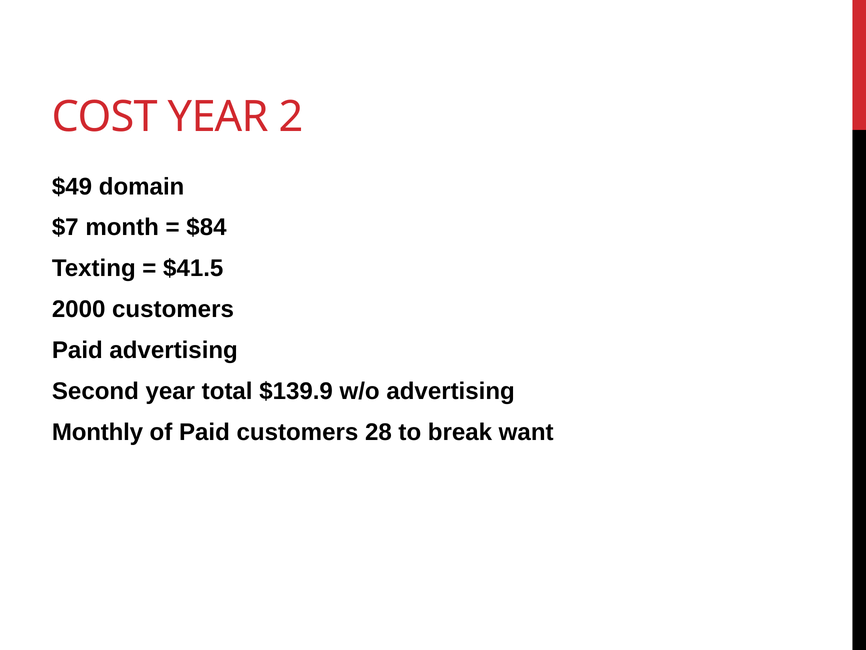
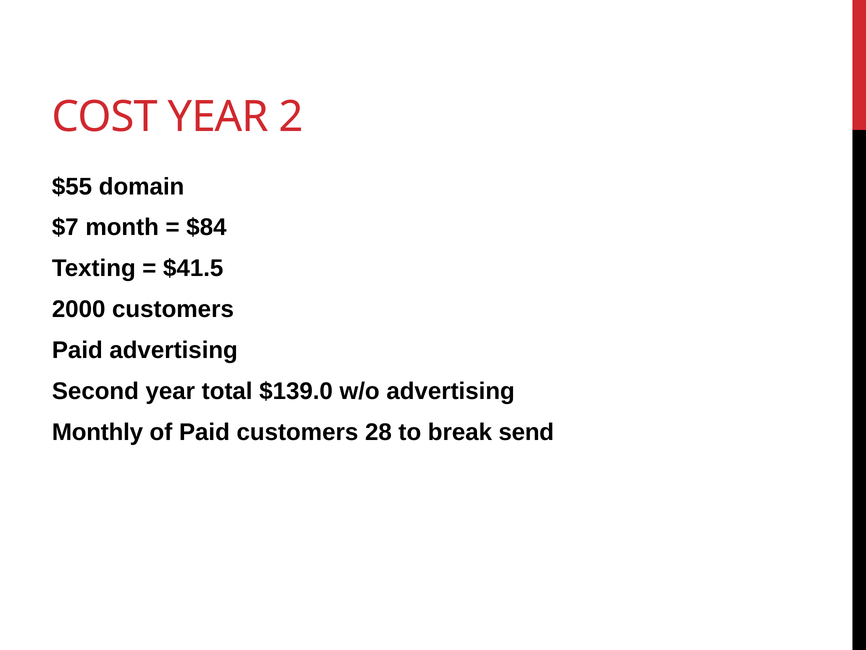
$49: $49 -> $55
$139.9: $139.9 -> $139.0
want: want -> send
